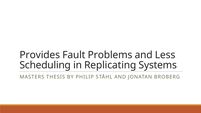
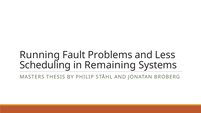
Provides: Provides -> Running
Replicating: Replicating -> Remaining
